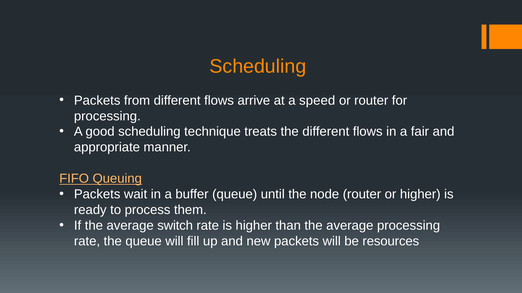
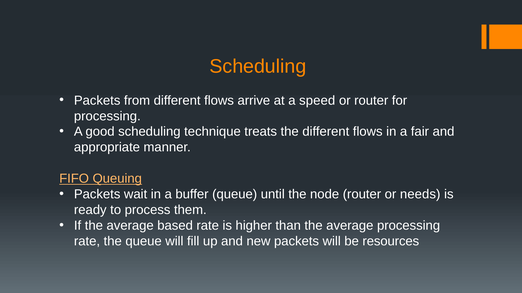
or higher: higher -> needs
switch: switch -> based
